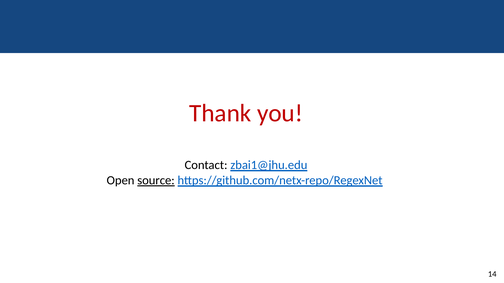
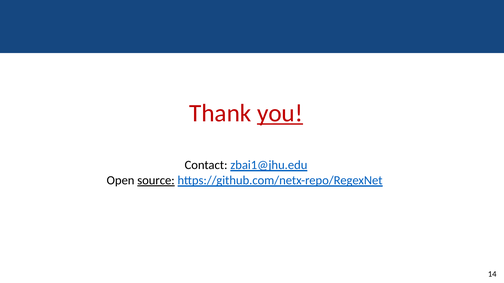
you underline: none -> present
